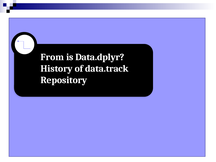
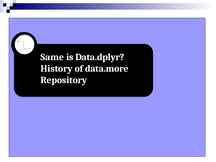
From: From -> Same
data.track: data.track -> data.more
